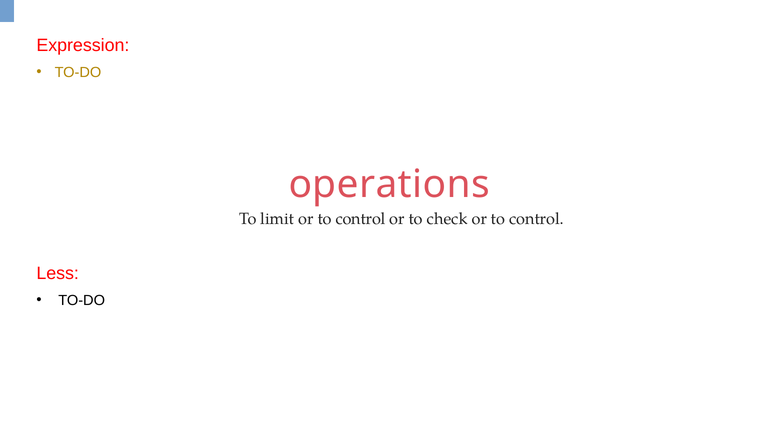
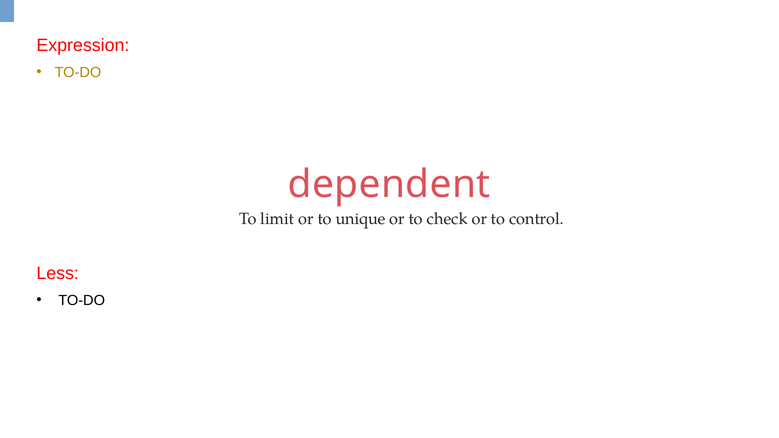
operations: operations -> dependent
limit or to control: control -> unique
